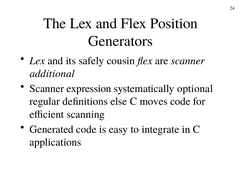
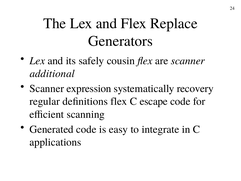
Position: Position -> Replace
optional: optional -> recovery
definitions else: else -> flex
moves: moves -> escape
